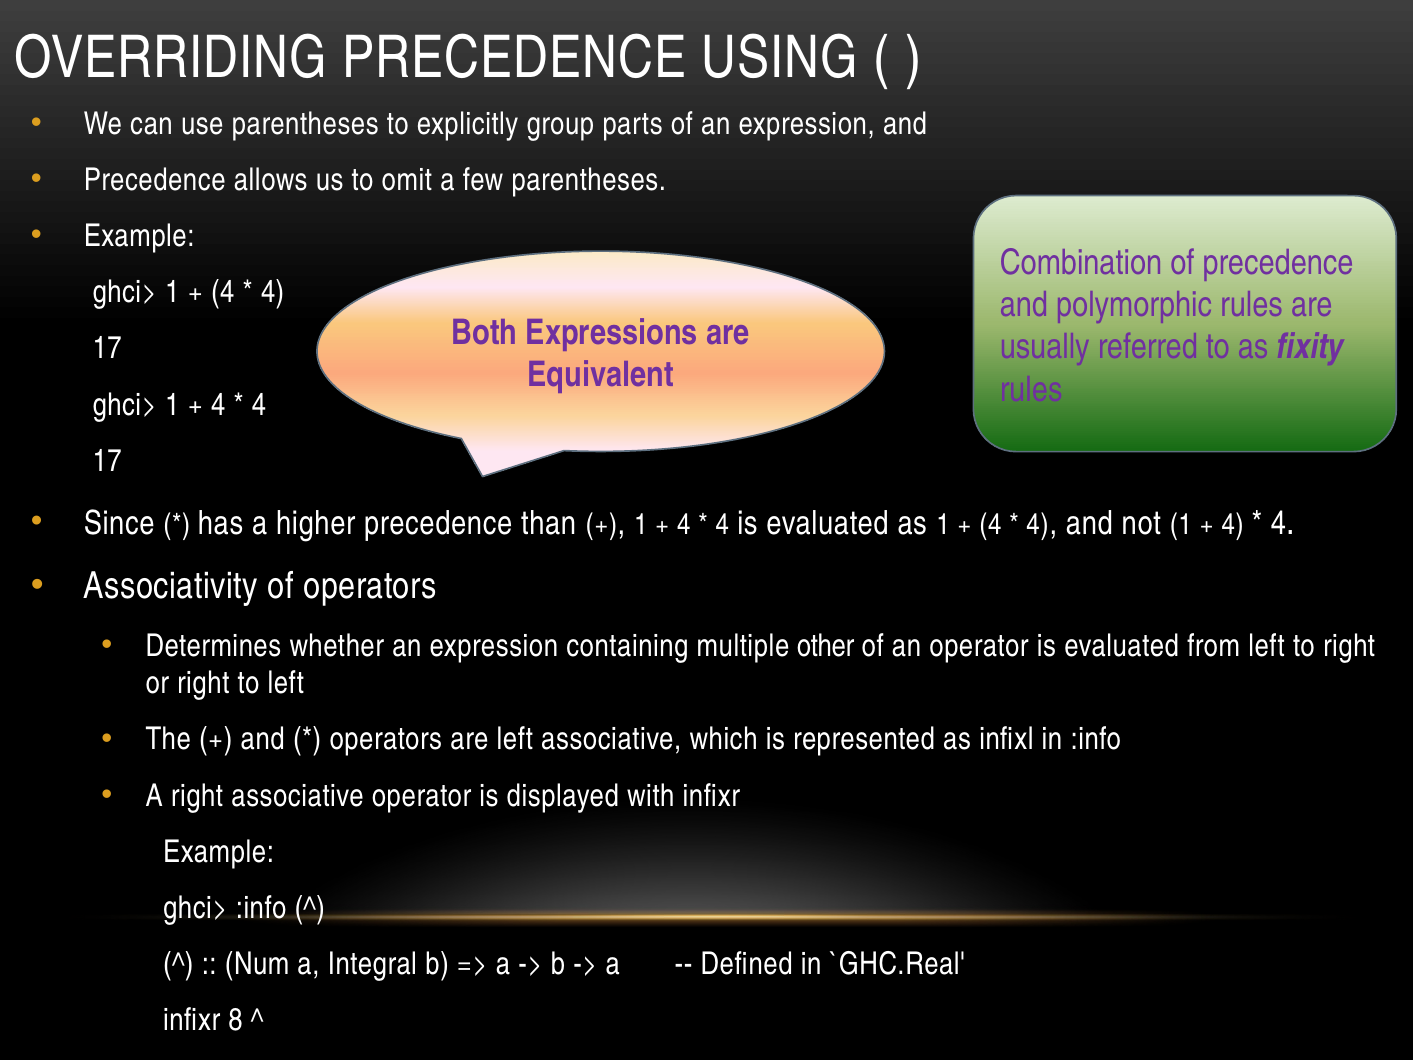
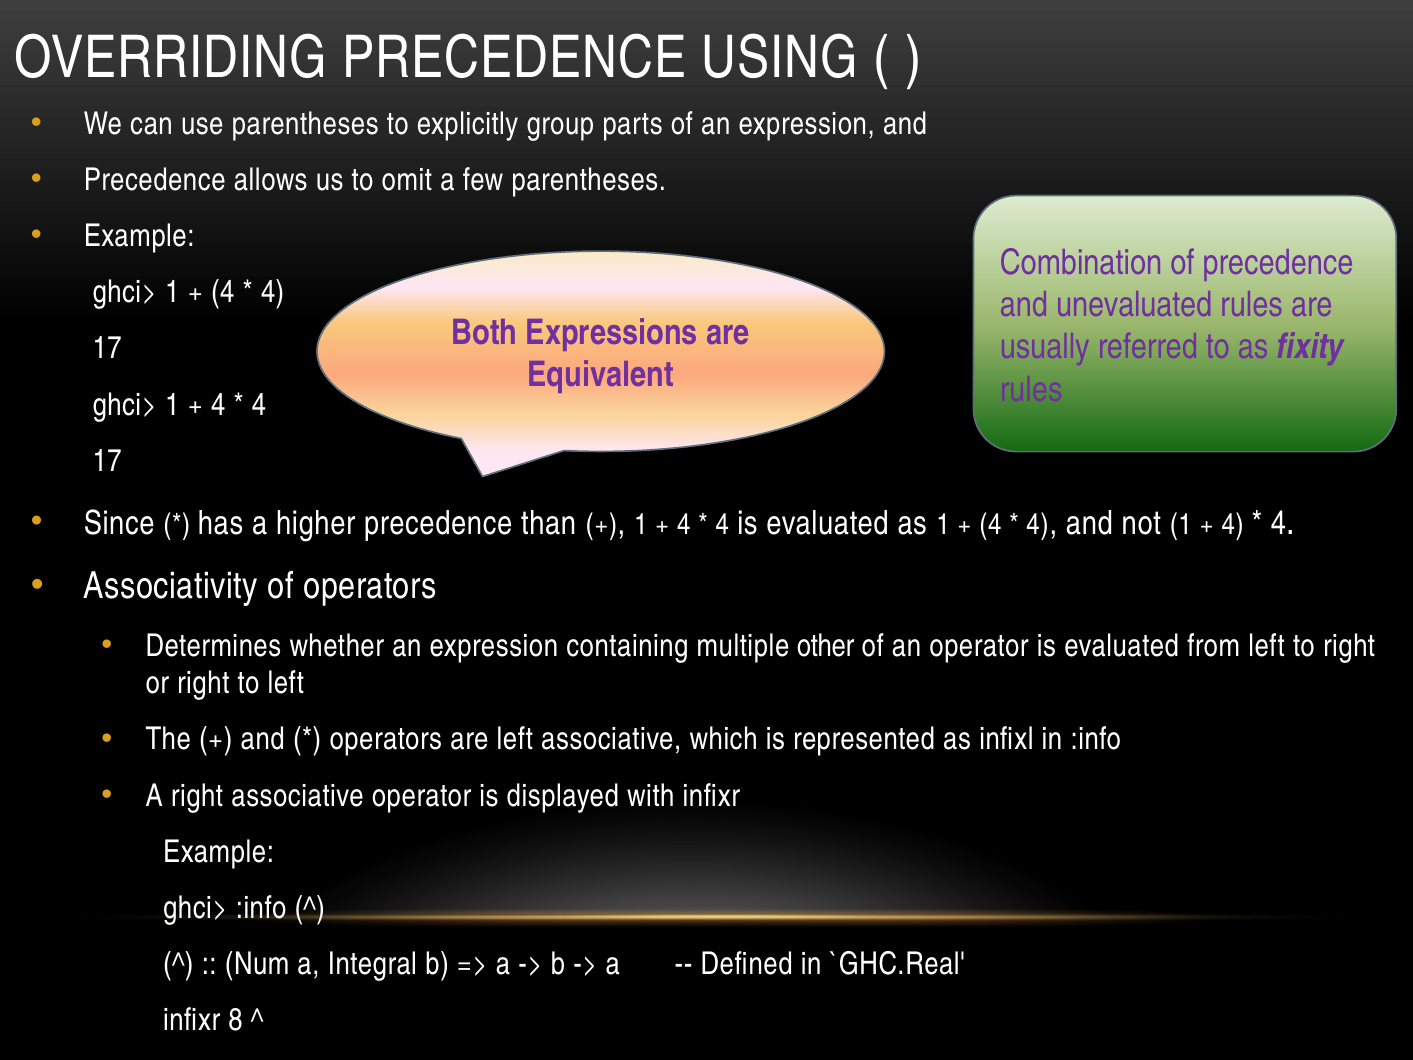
polymorphic: polymorphic -> unevaluated
